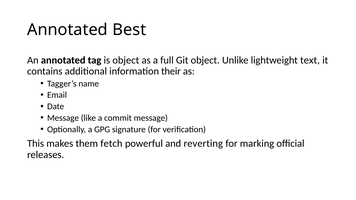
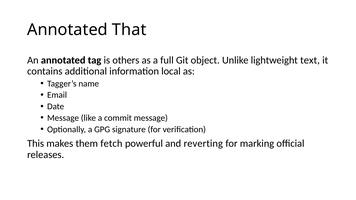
Best: Best -> That
is object: object -> others
their: their -> local
